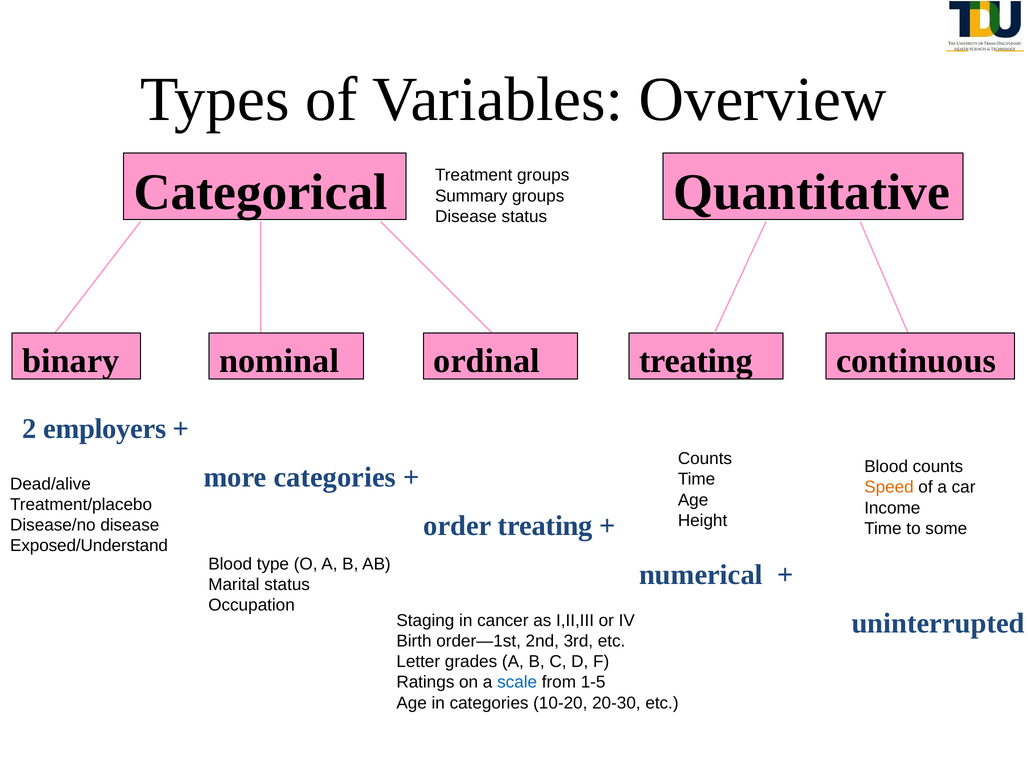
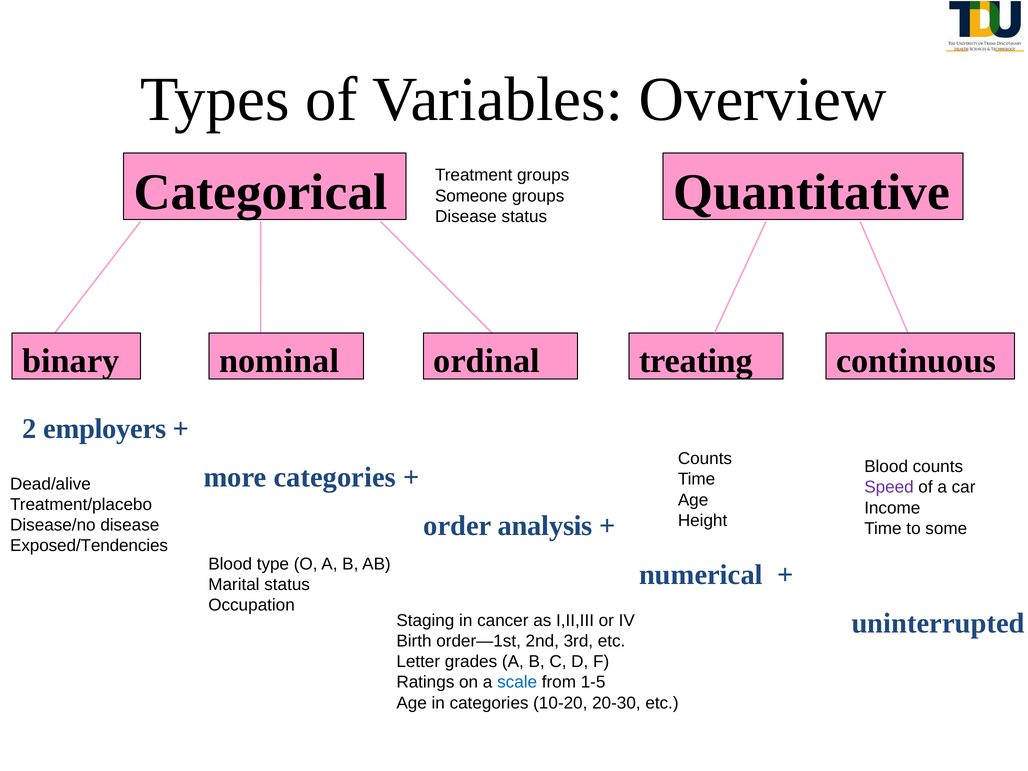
Summary: Summary -> Someone
Speed colour: orange -> purple
order treating: treating -> analysis
Exposed/Understand: Exposed/Understand -> Exposed/Tendencies
